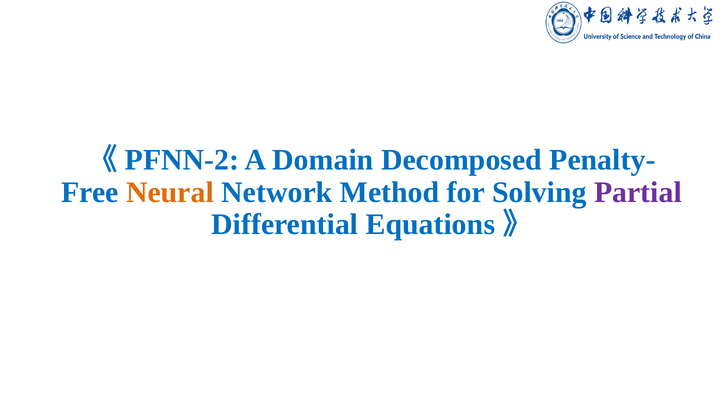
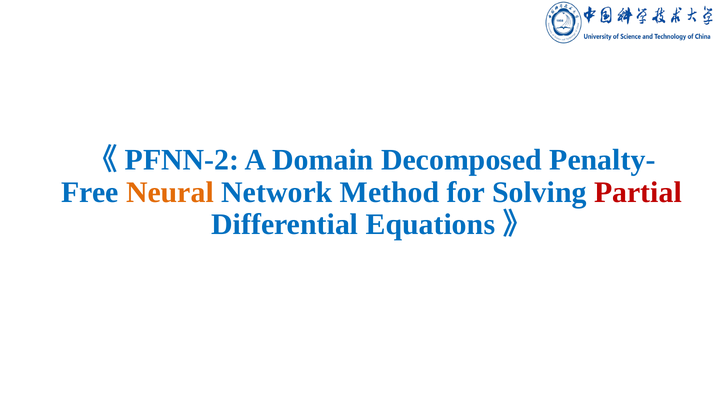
Partial colour: purple -> red
